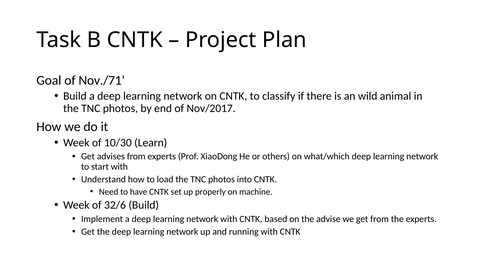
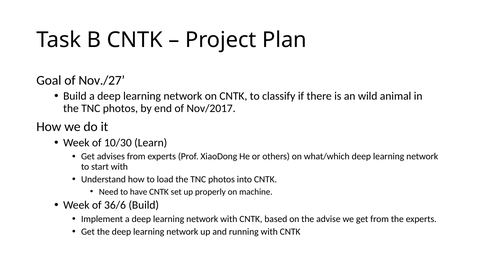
Nov./71: Nov./71 -> Nov./27
32/6: 32/6 -> 36/6
